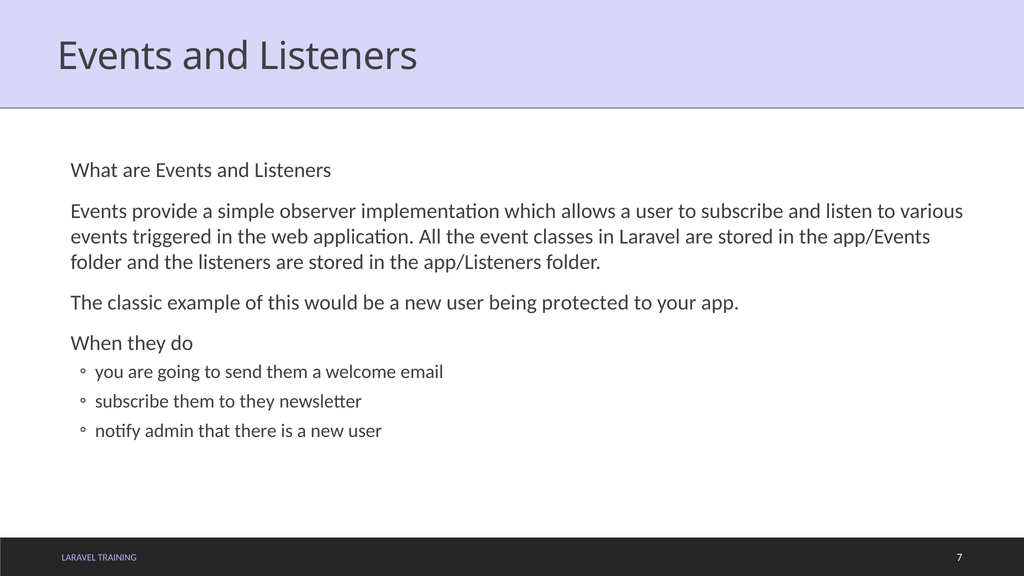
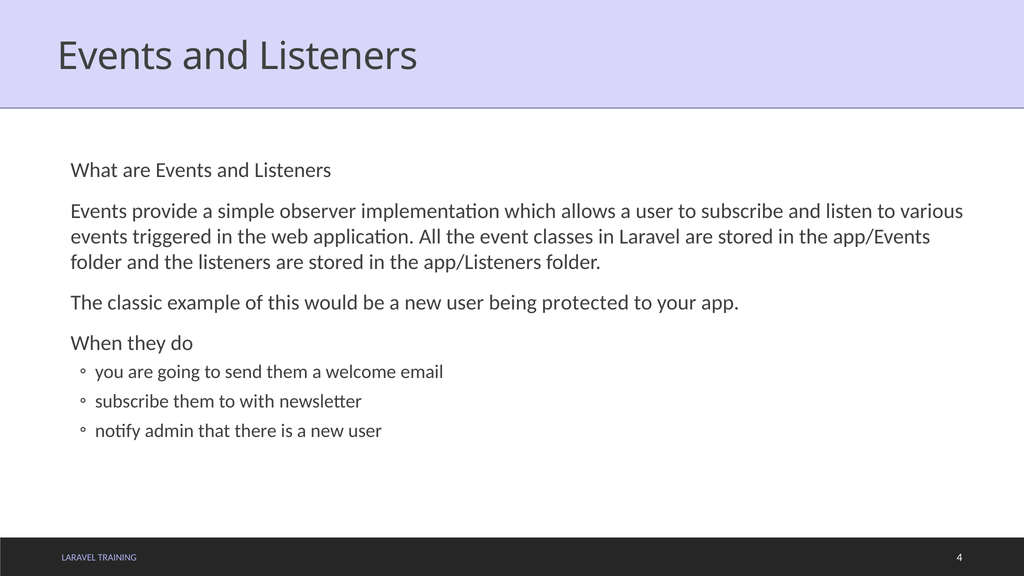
to they: they -> with
7: 7 -> 4
